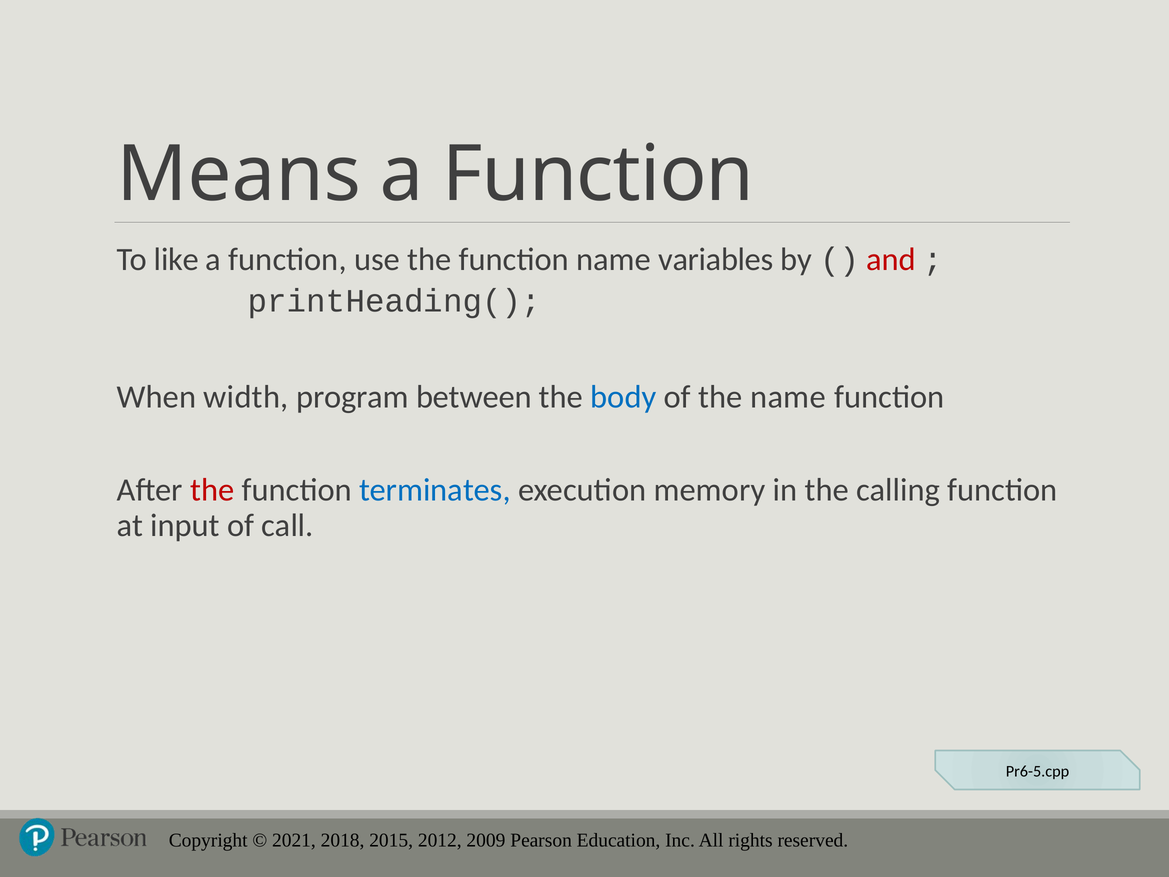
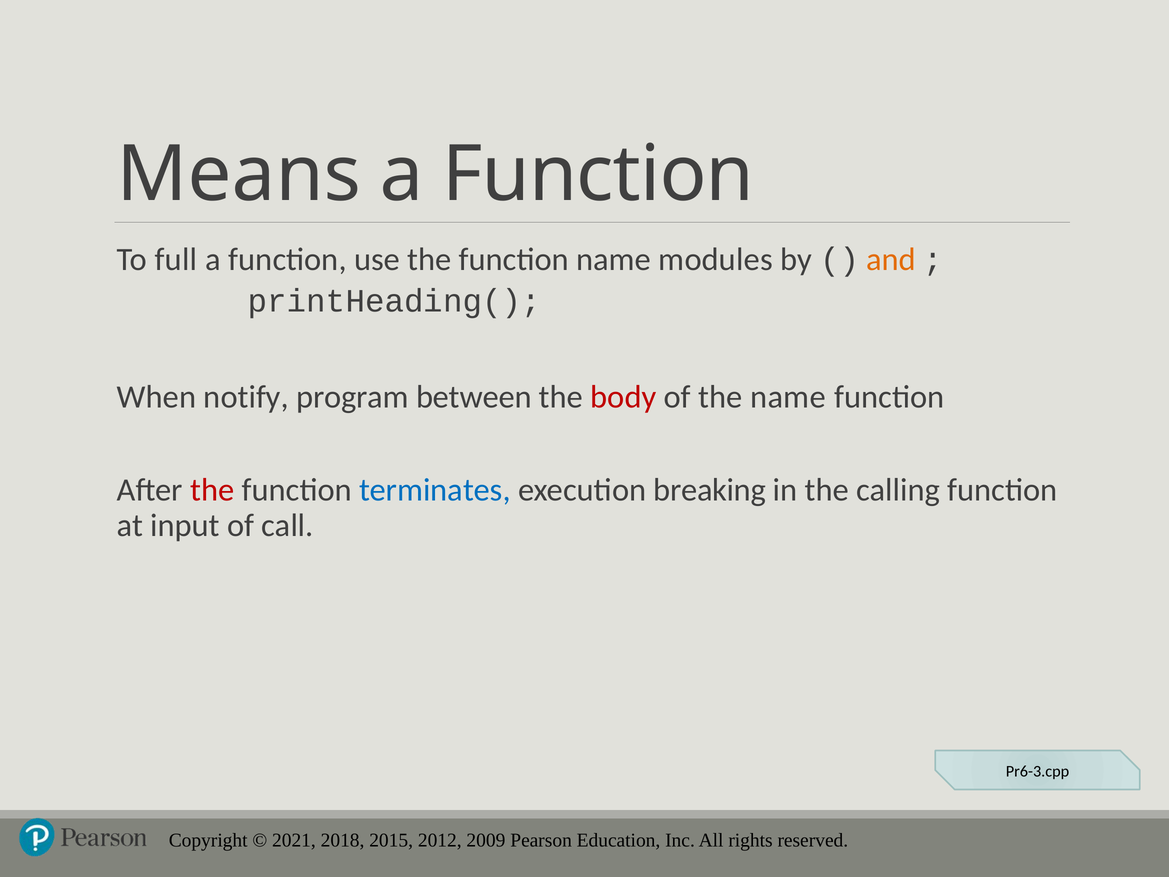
like: like -> full
variables: variables -> modules
and colour: red -> orange
width: width -> notify
body colour: blue -> red
memory: memory -> breaking
Pr6-5.cpp: Pr6-5.cpp -> Pr6-3.cpp
